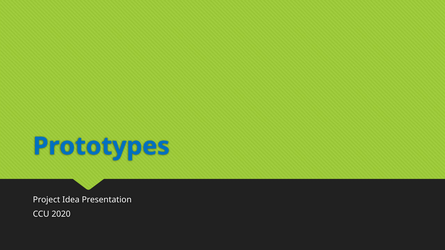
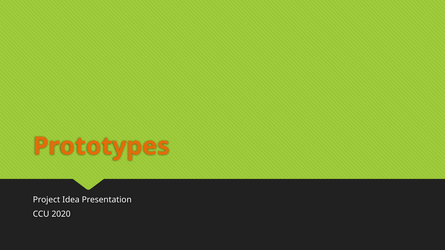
Prototypes colour: blue -> orange
